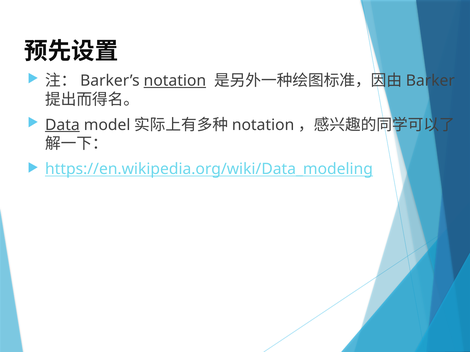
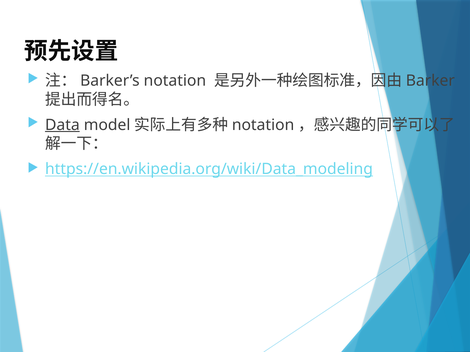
notation at (175, 81) underline: present -> none
